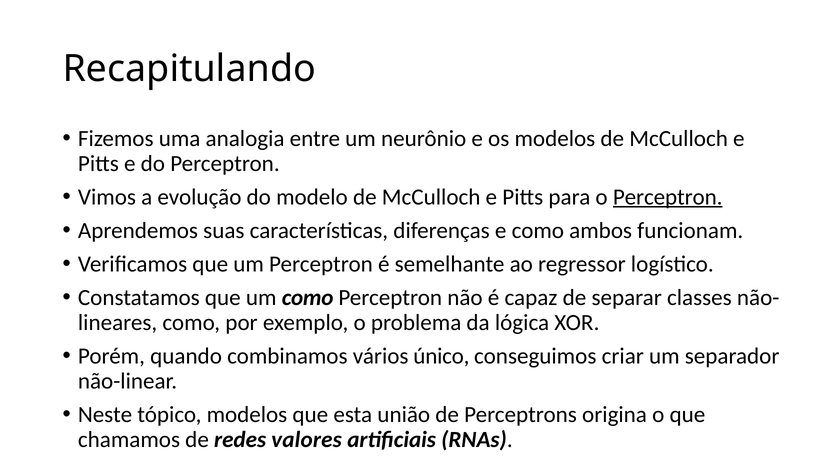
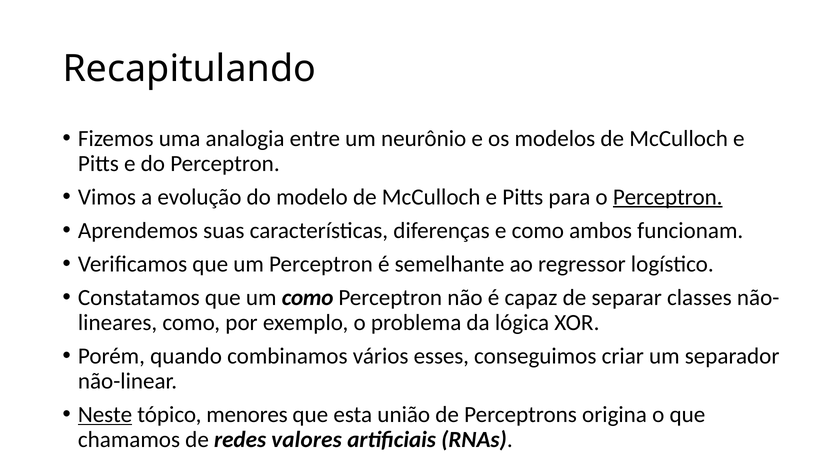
único: único -> esses
Neste underline: none -> present
tópico modelos: modelos -> menores
